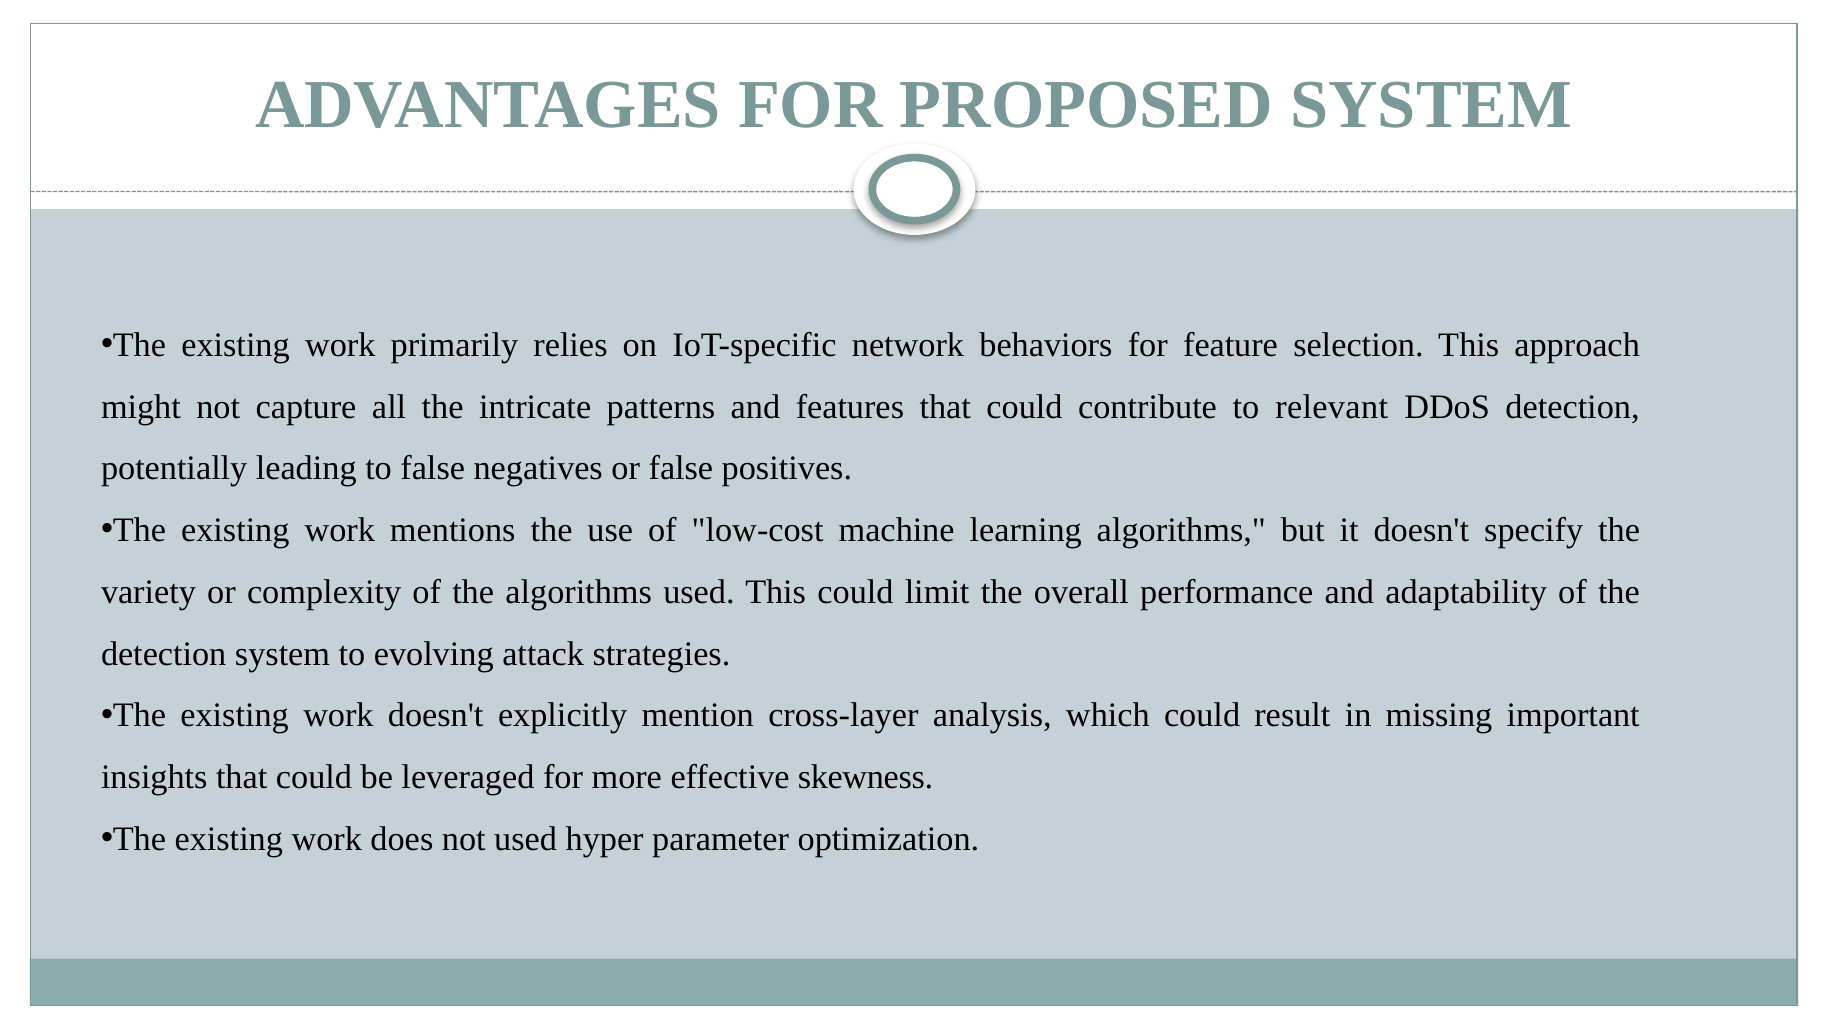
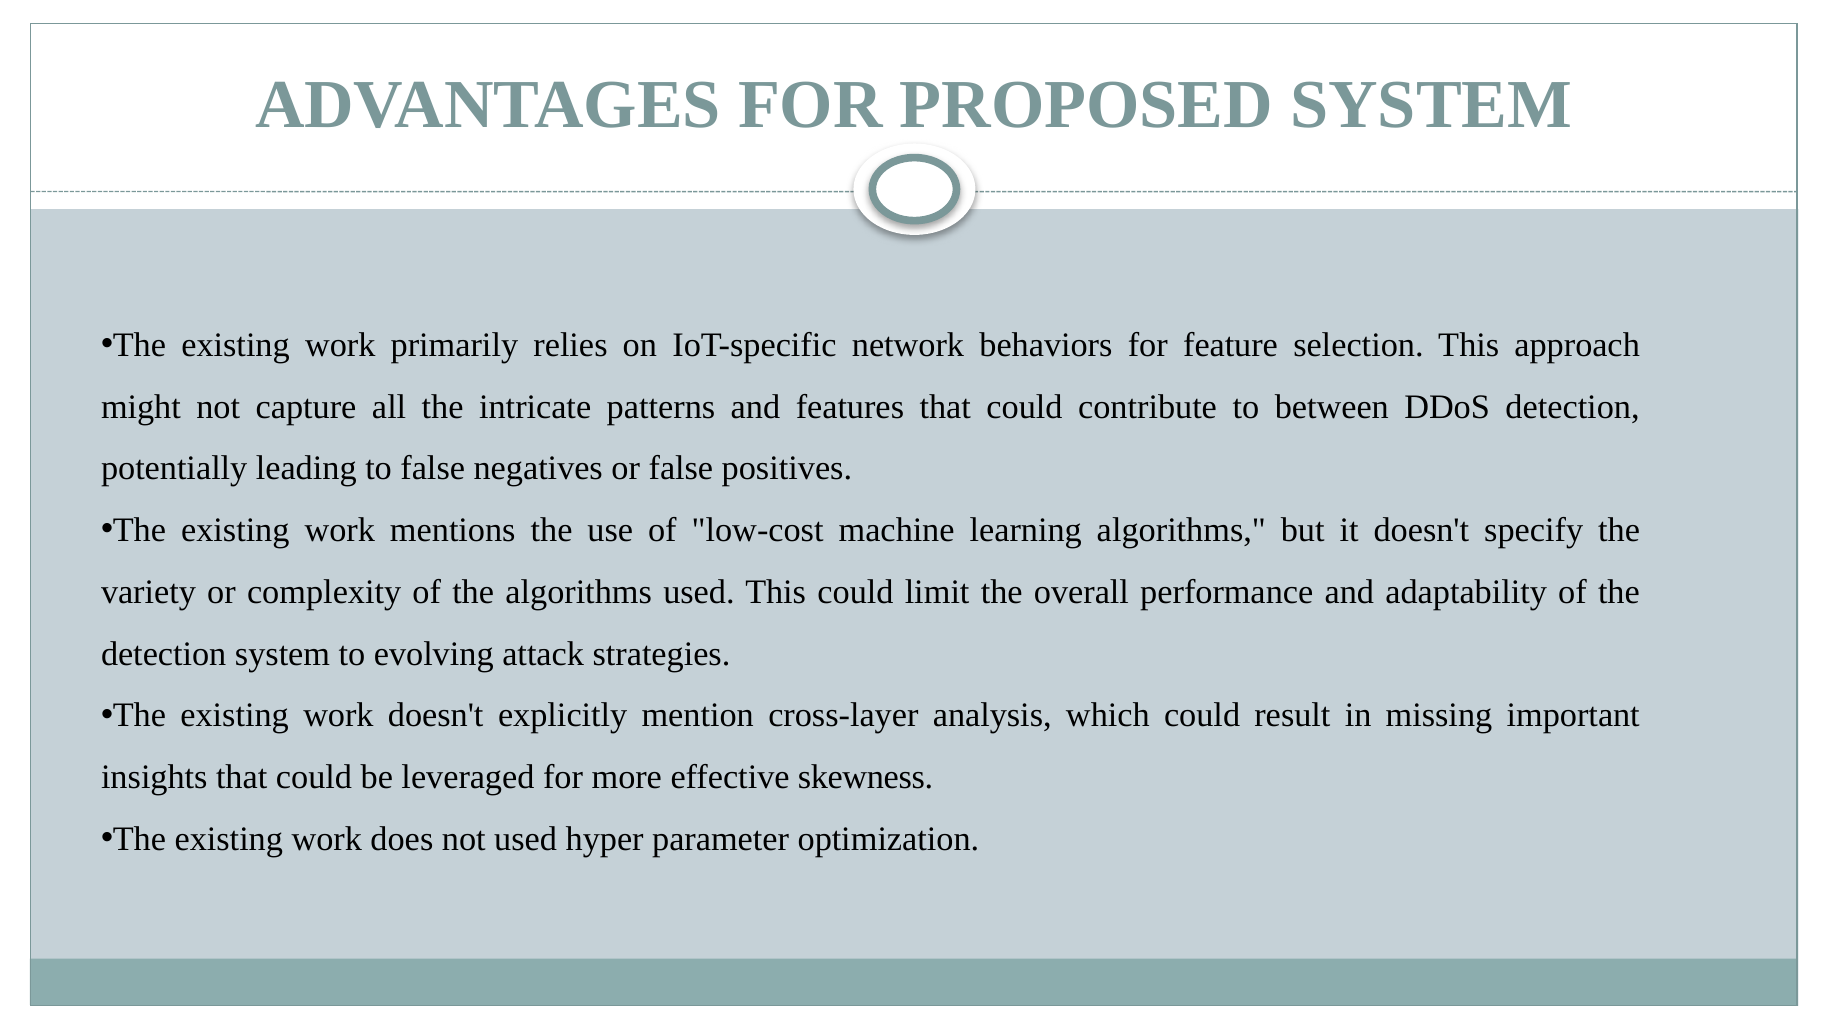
relevant: relevant -> between
